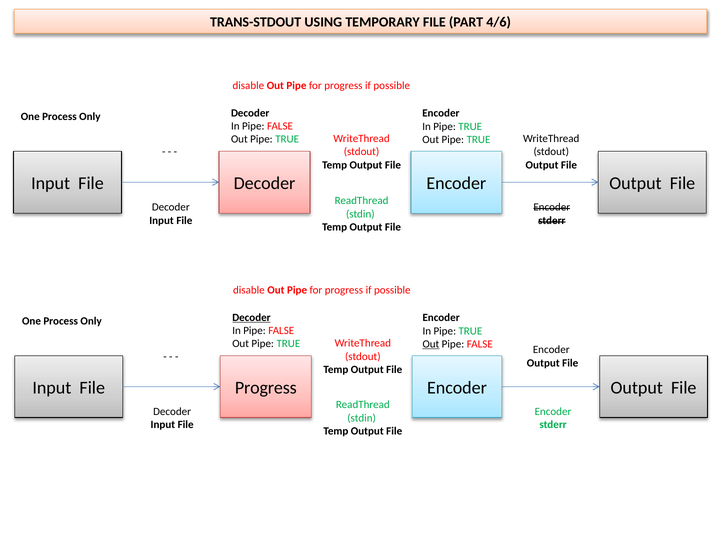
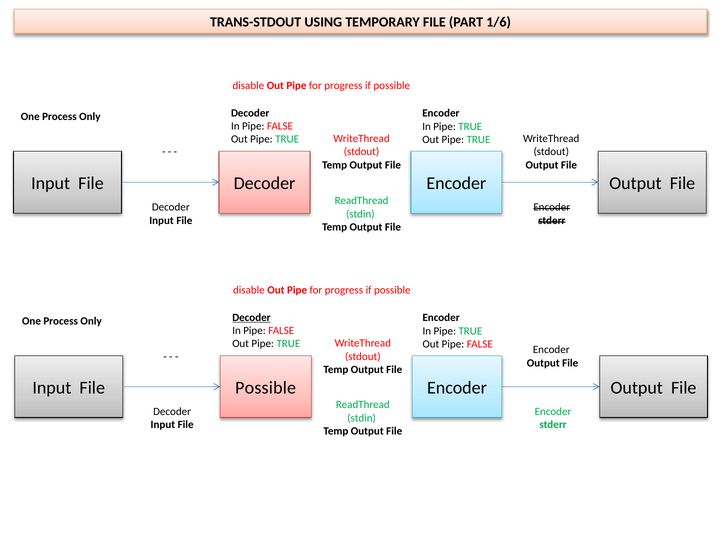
4/6: 4/6 -> 1/6
Out at (431, 344) underline: present -> none
Progress at (266, 388): Progress -> Possible
